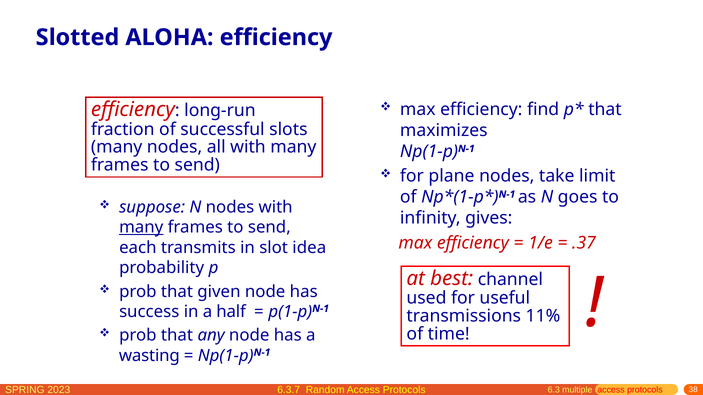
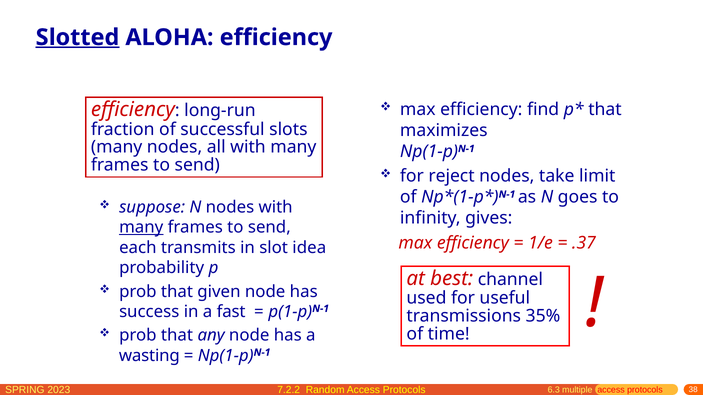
Slotted underline: none -> present
plane: plane -> reject
half: half -> fast
11%: 11% -> 35%
6.3.7: 6.3.7 -> 7.2.2
